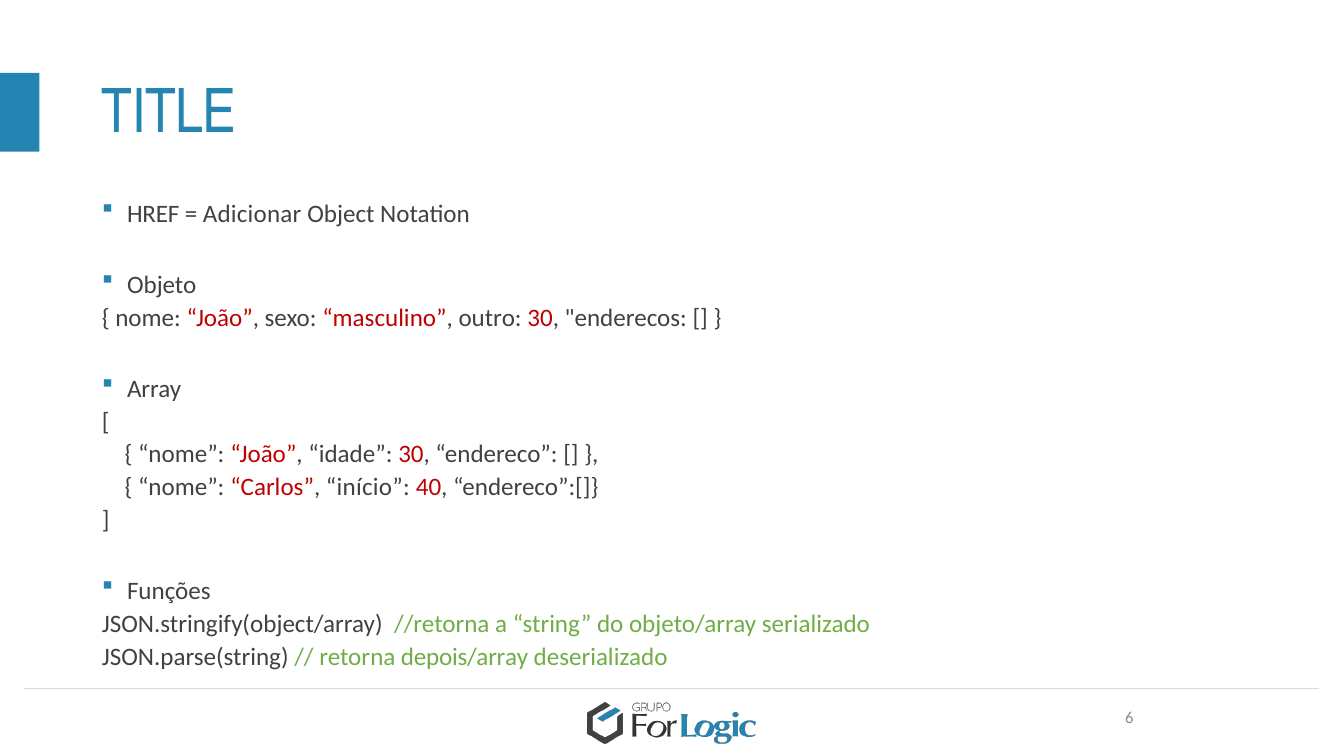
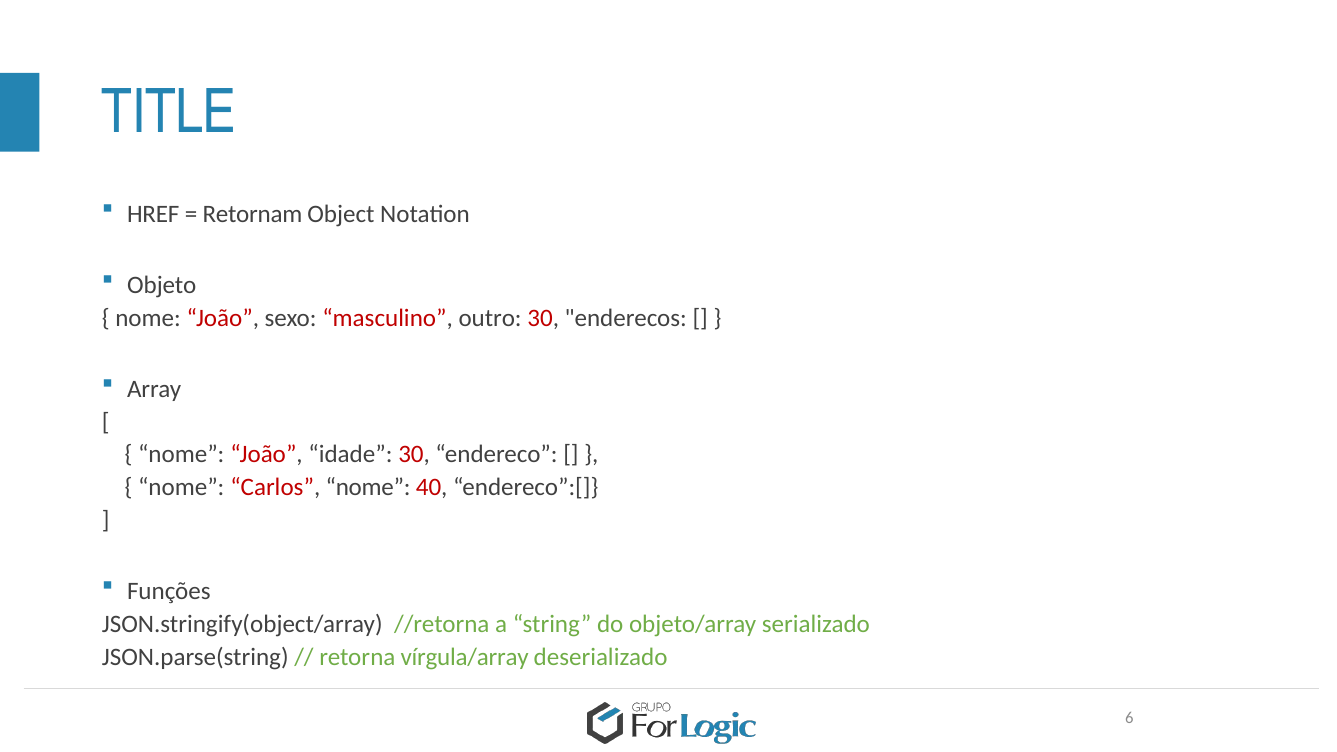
Adicionar: Adicionar -> Retornam
Carlos início: início -> nome
depois/array: depois/array -> vírgula/array
